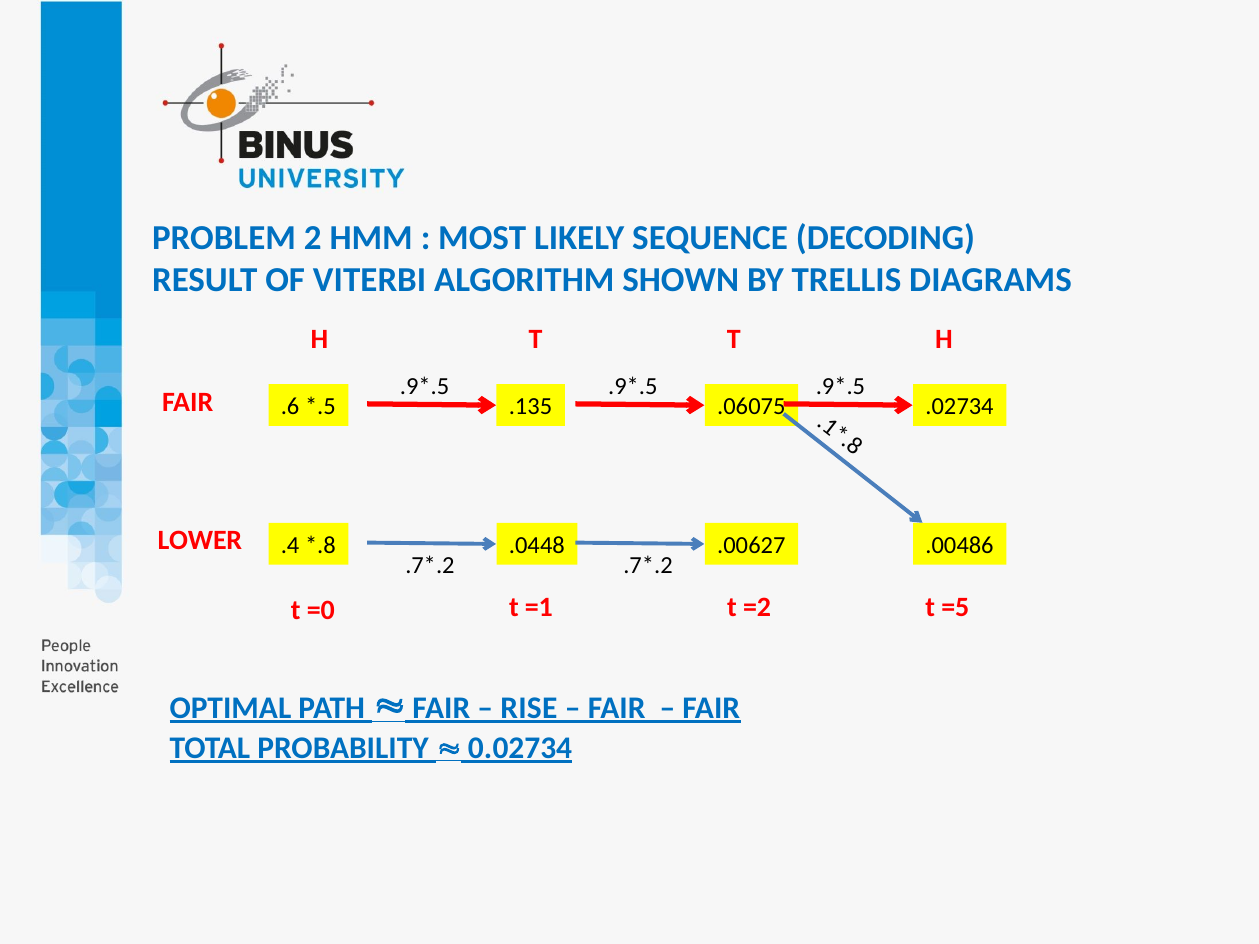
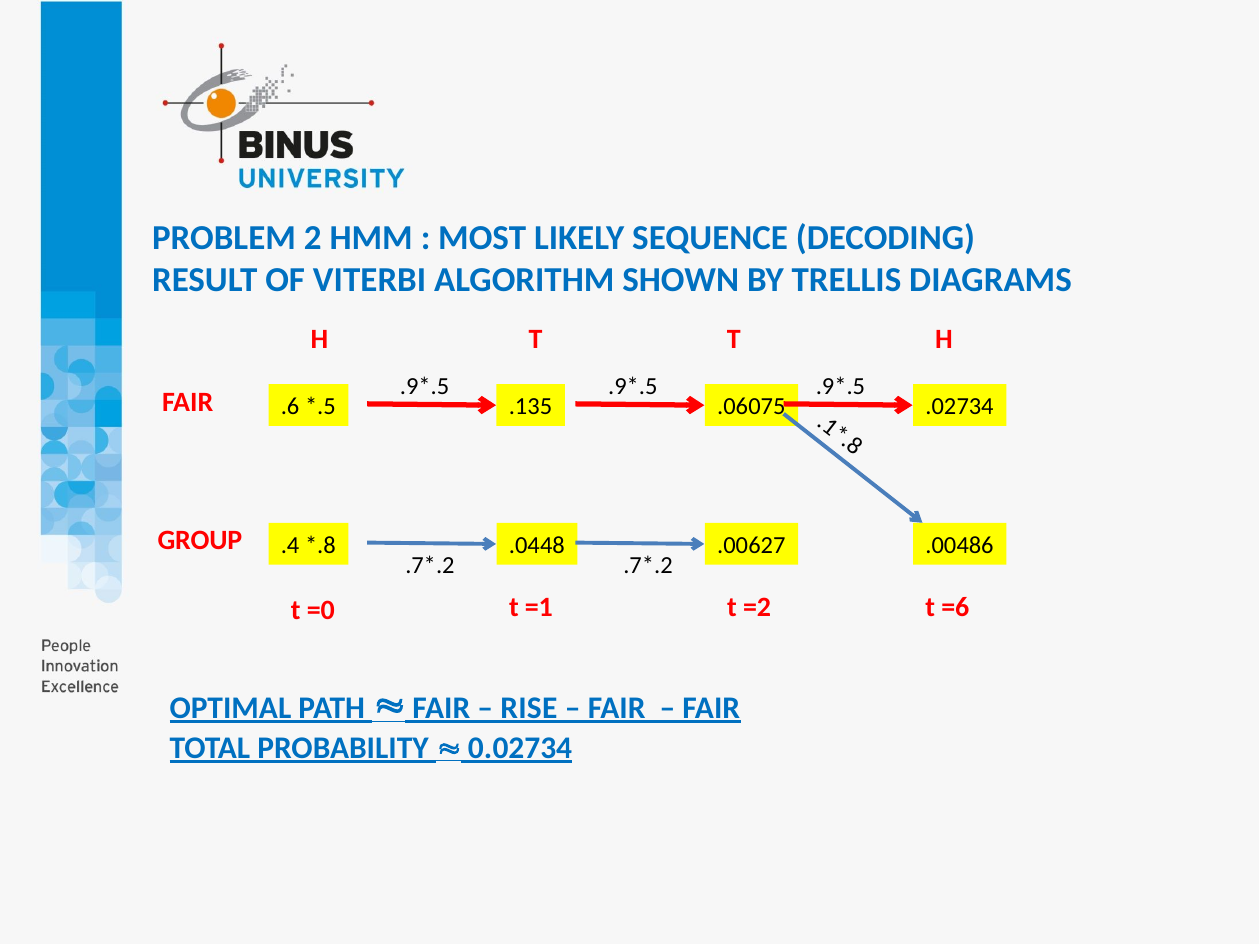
LOWER: LOWER -> GROUP
=5: =5 -> =6
